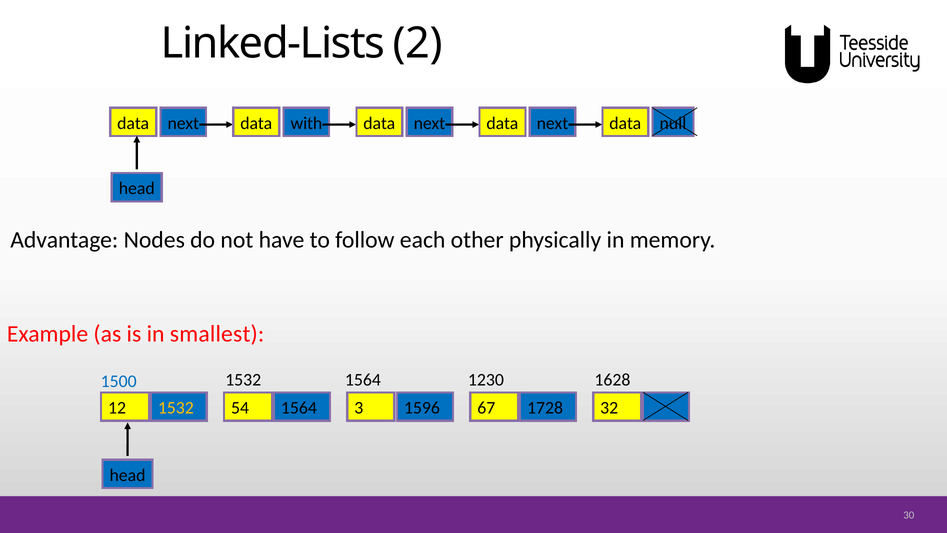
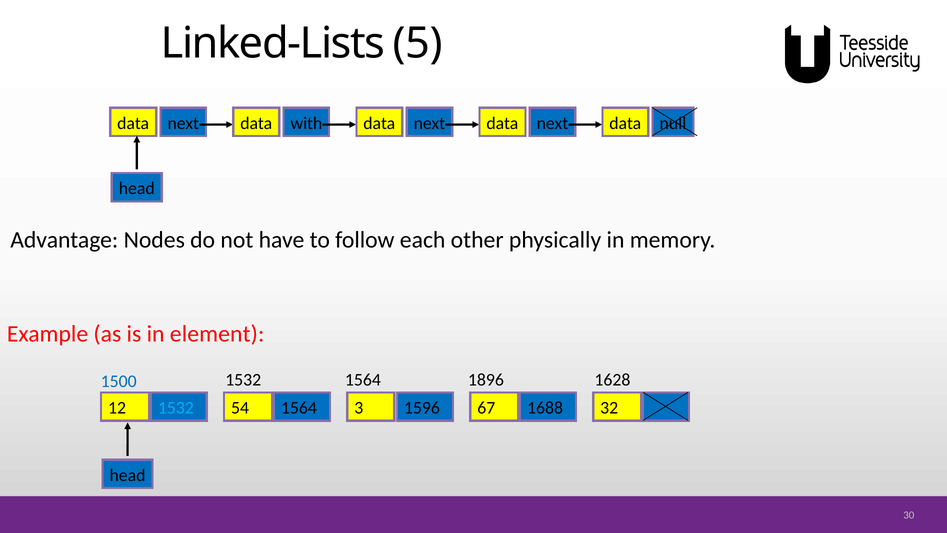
2: 2 -> 5
smallest: smallest -> element
1230: 1230 -> 1896
1532 at (176, 408) colour: yellow -> light blue
1728: 1728 -> 1688
